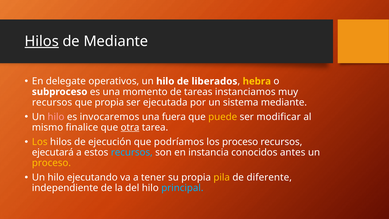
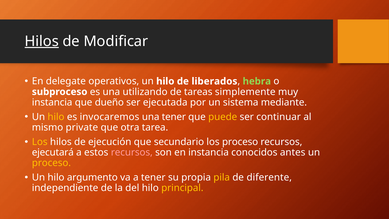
de Mediante: Mediante -> Modificar
hebra colour: yellow -> light green
momento: momento -> utilizando
instanciamos: instanciamos -> simplemente
recursos at (52, 102): recursos -> instancia
que propia: propia -> dueño
hilo at (56, 117) colour: pink -> yellow
una fuera: fuera -> tener
modificar: modificar -> continuar
finalice: finalice -> private
otra underline: present -> none
podríamos: podríamos -> secundario
recursos at (132, 152) colour: light blue -> pink
ejecutando: ejecutando -> argumento
principal colour: light blue -> yellow
